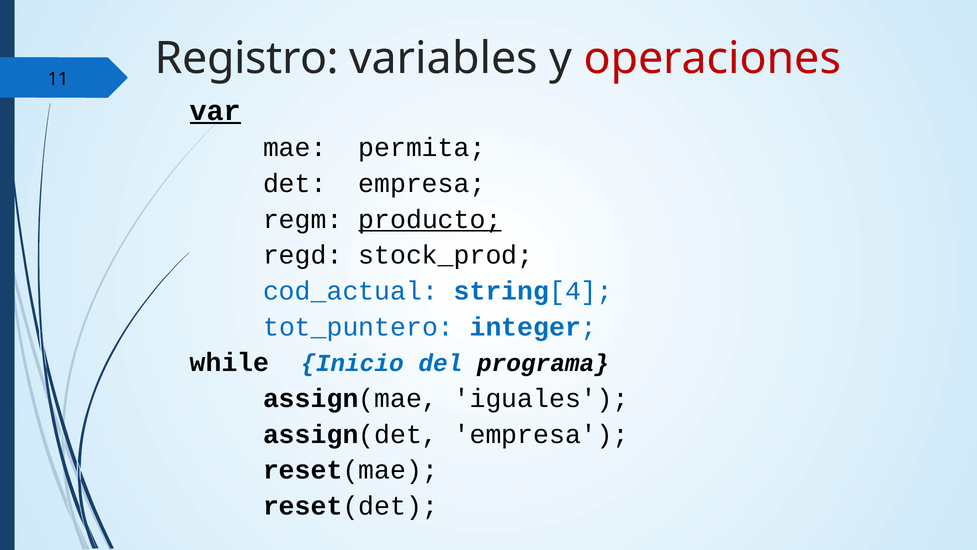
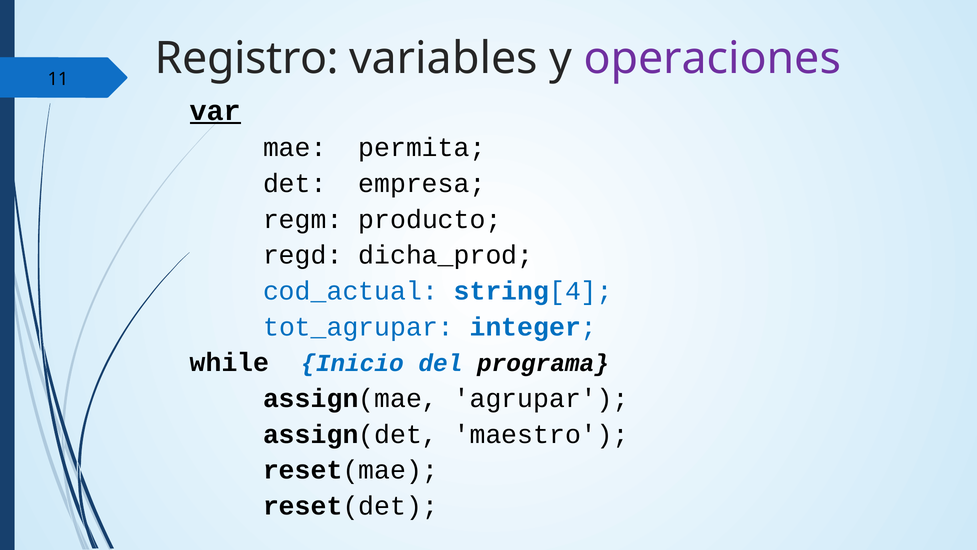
operaciones colour: red -> purple
producto underline: present -> none
stock_prod: stock_prod -> dicha_prod
tot_puntero: tot_puntero -> tot_agrupar
iguales: iguales -> agrupar
assign(det empresa: empresa -> maestro
